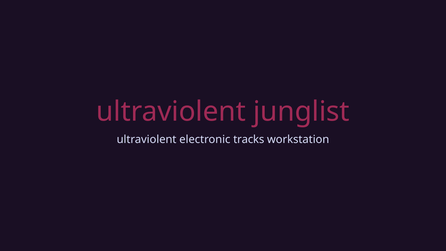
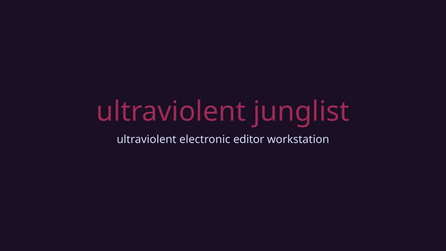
tracks: tracks -> editor
